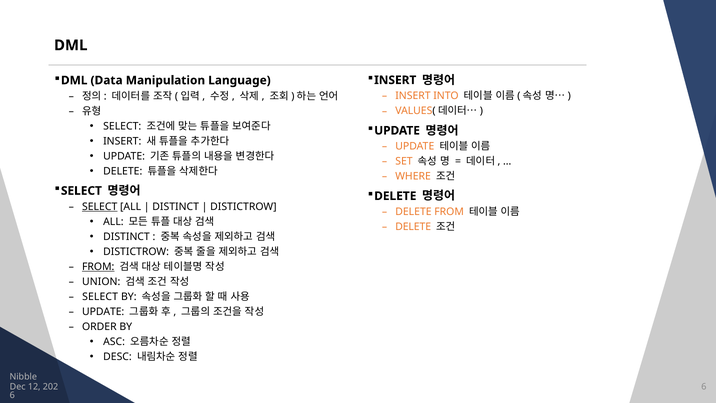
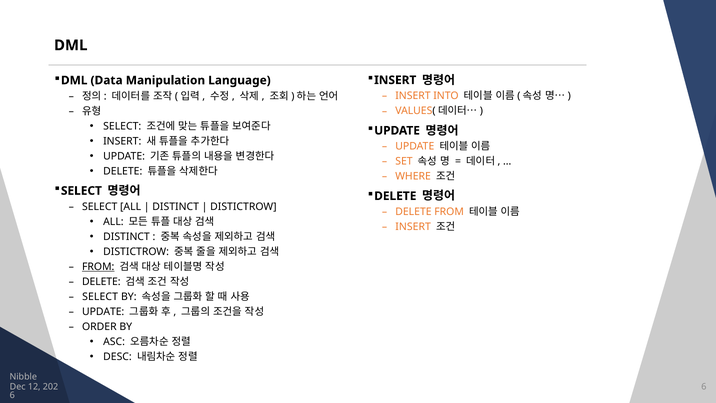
SELECT at (100, 207) underline: present -> none
DELETE at (413, 227): DELETE -> INSERT
UNION at (101, 282): UNION -> DELETE
